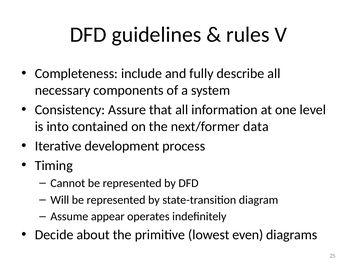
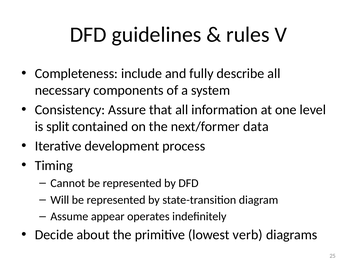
into: into -> split
even: even -> verb
